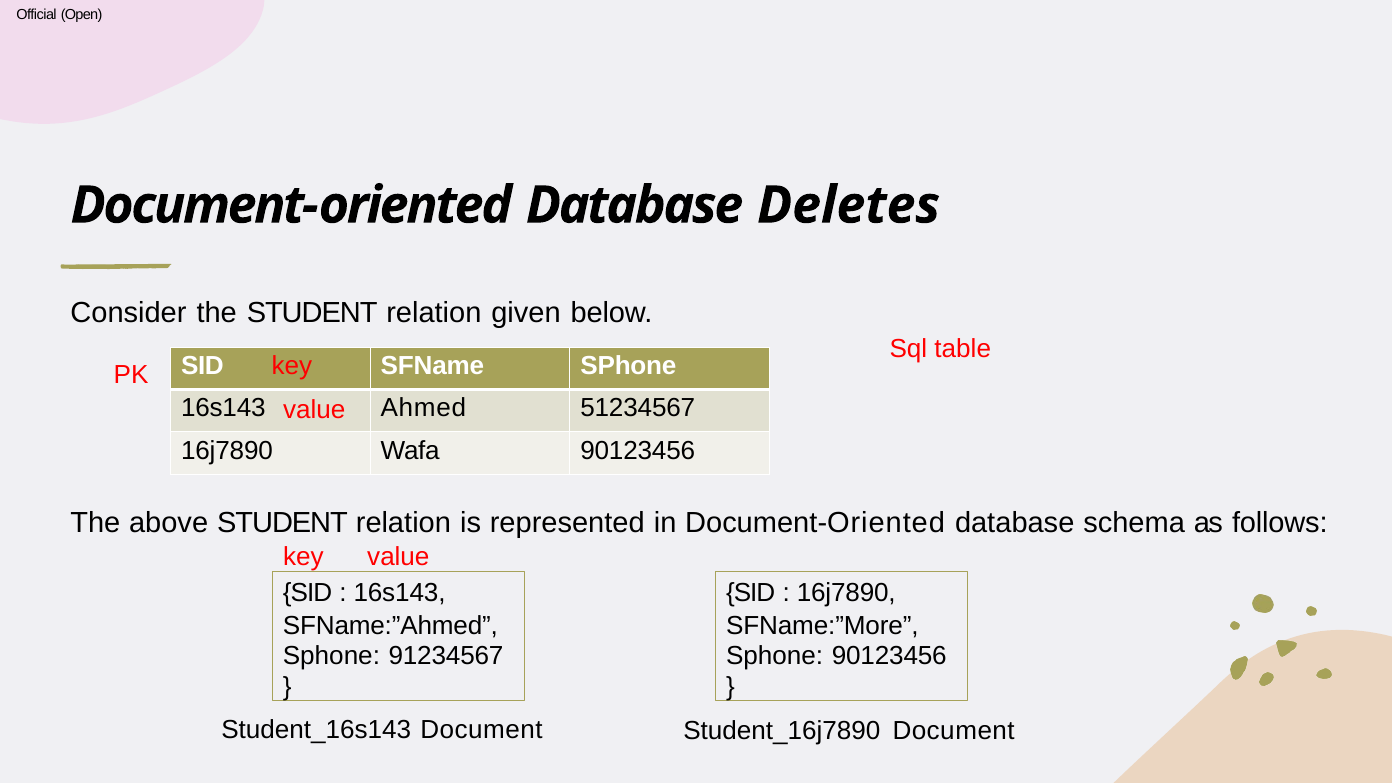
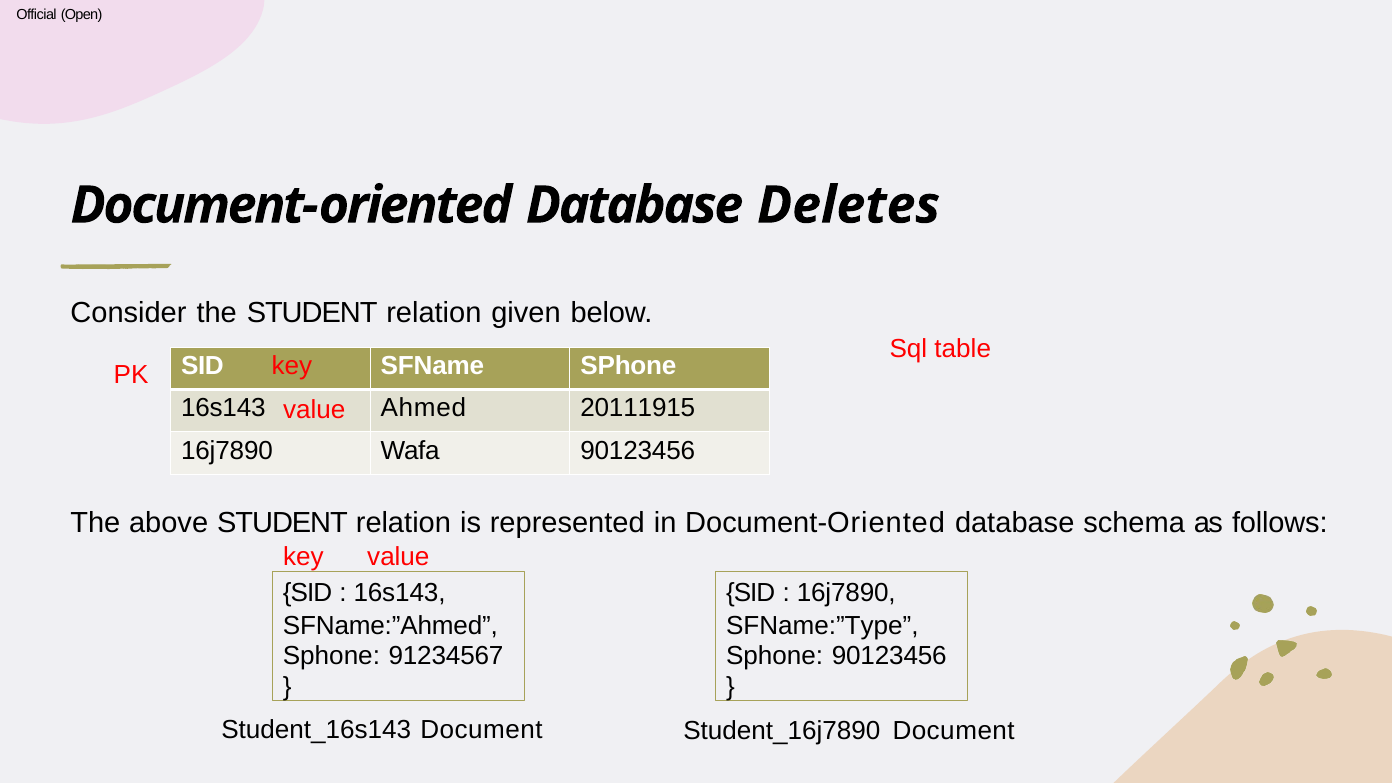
51234567: 51234567 -> 20111915
SFName:”More: SFName:”More -> SFName:”Type
